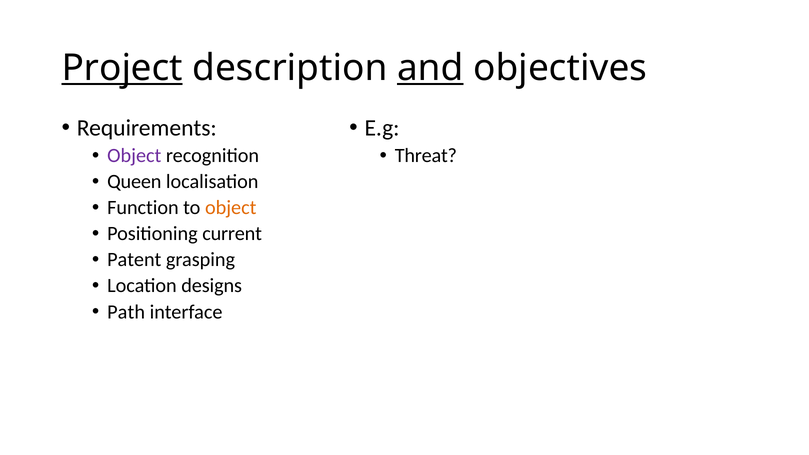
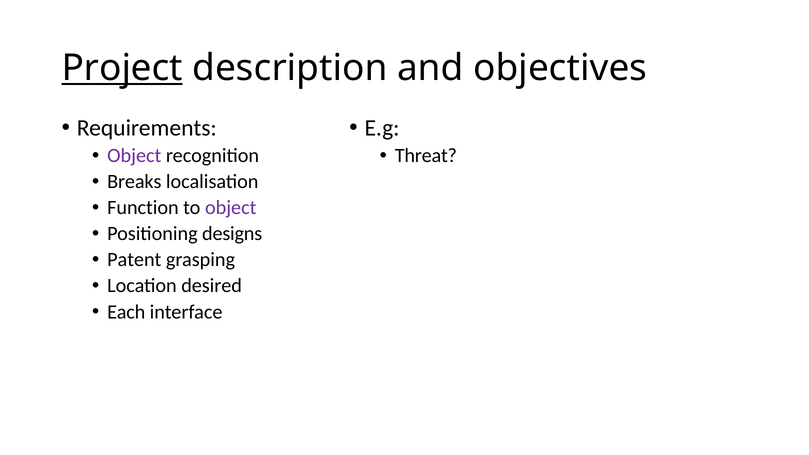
and underline: present -> none
Queen: Queen -> Breaks
object at (231, 208) colour: orange -> purple
current: current -> designs
designs: designs -> desired
Path: Path -> Each
